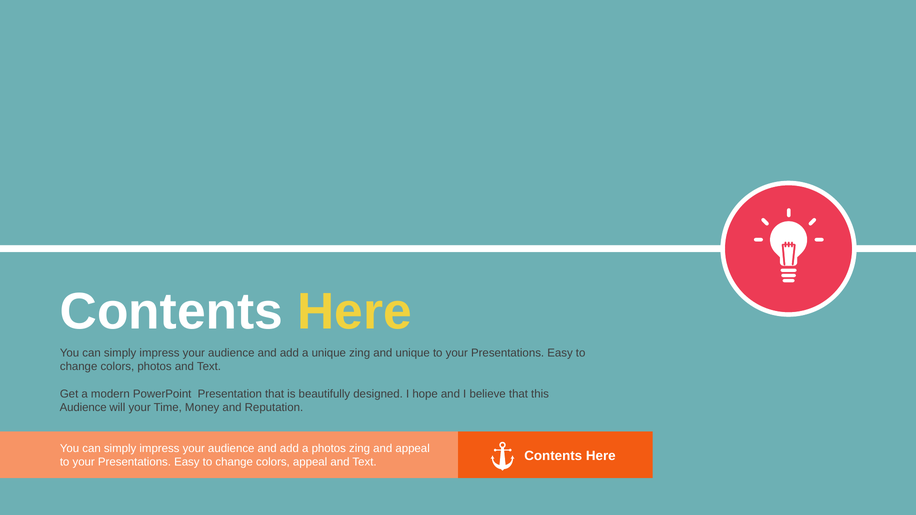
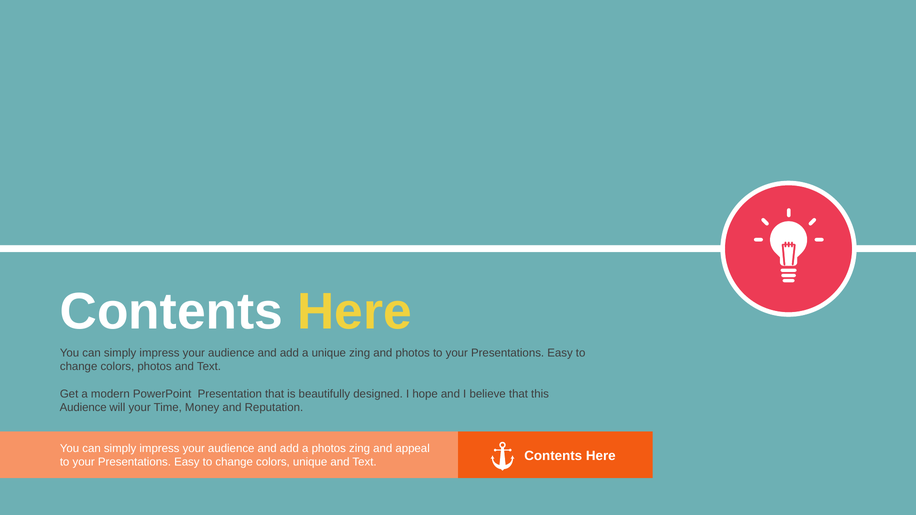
and unique: unique -> photos
colors appeal: appeal -> unique
